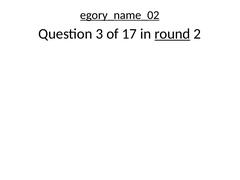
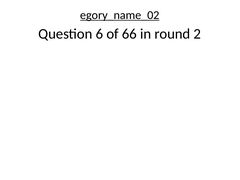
3: 3 -> 6
17: 17 -> 66
round underline: present -> none
